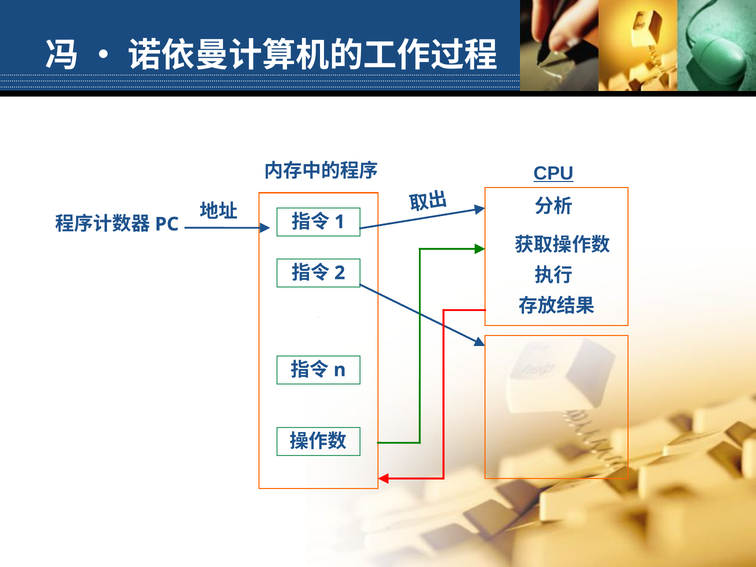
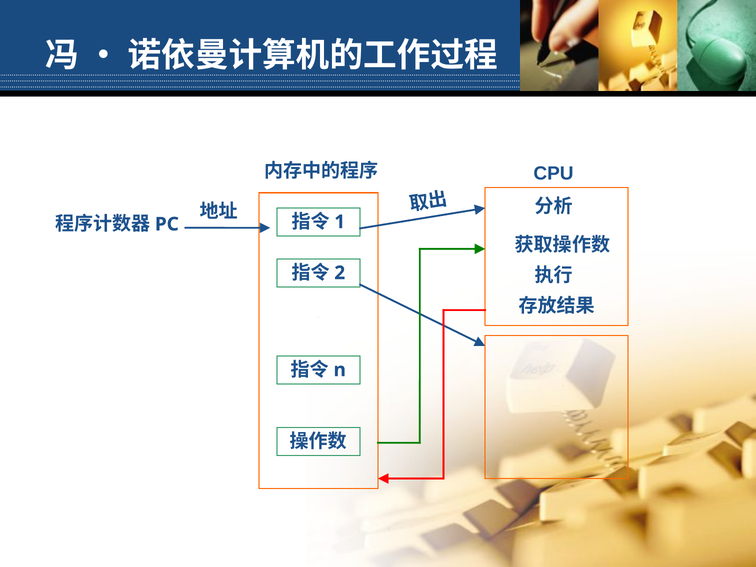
CPU underline: present -> none
